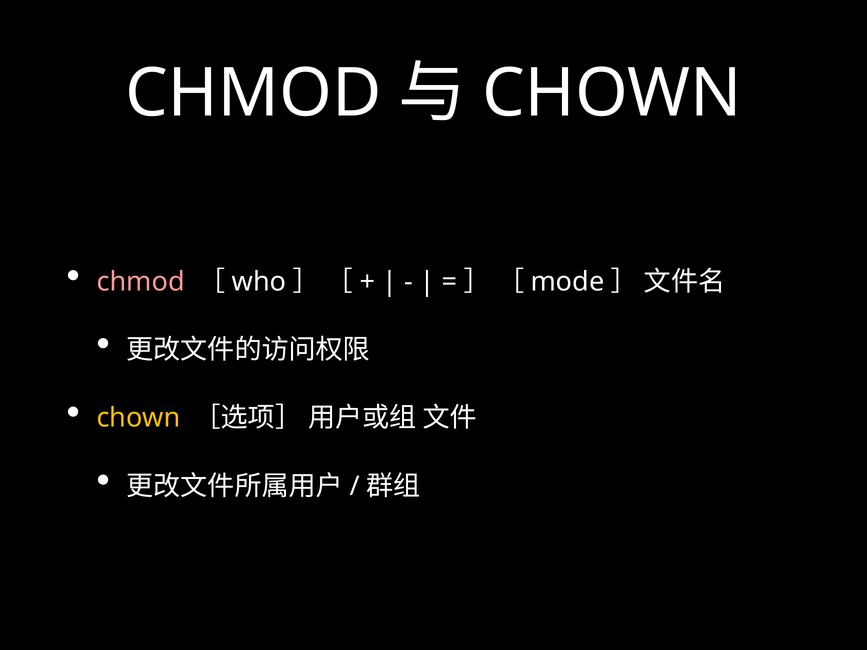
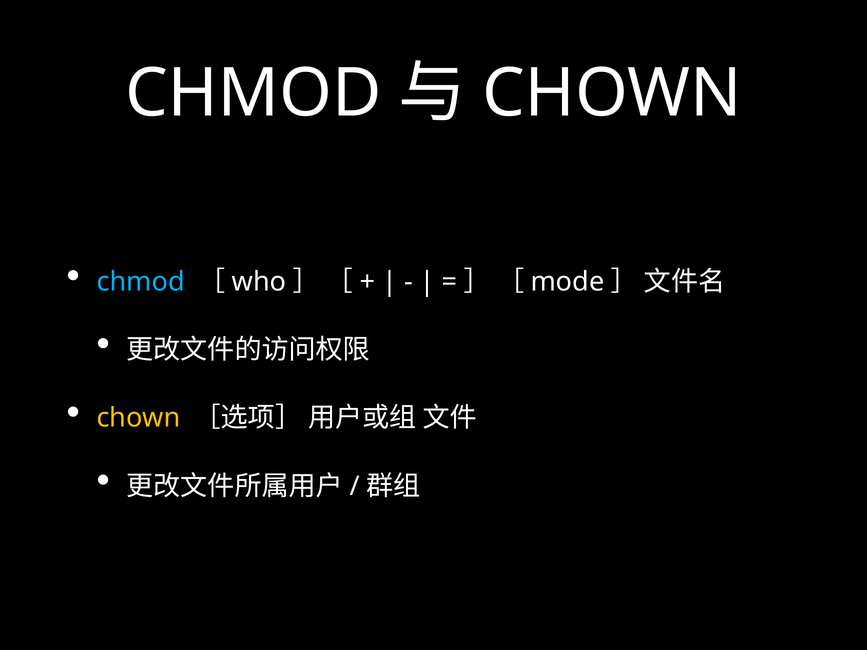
chmod at (141, 282) colour: pink -> light blue
